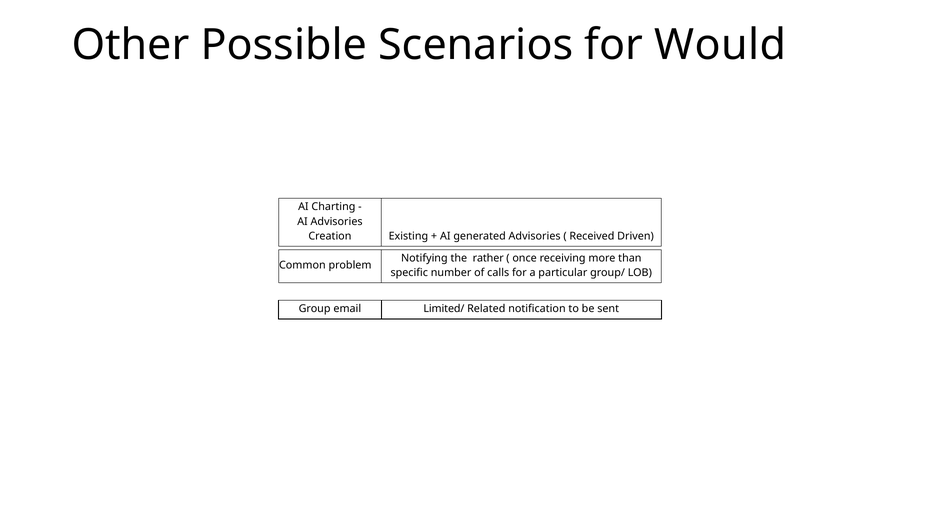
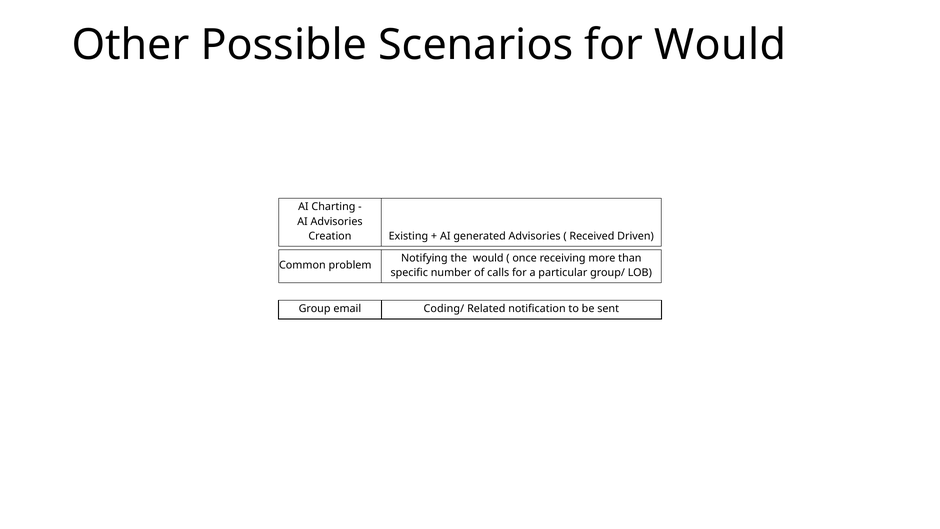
the rather: rather -> would
Limited/: Limited/ -> Coding/
